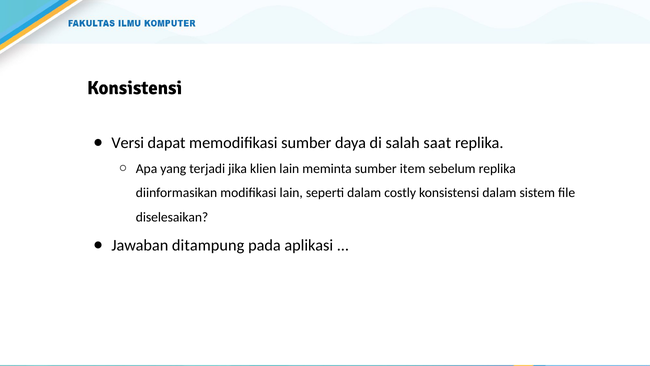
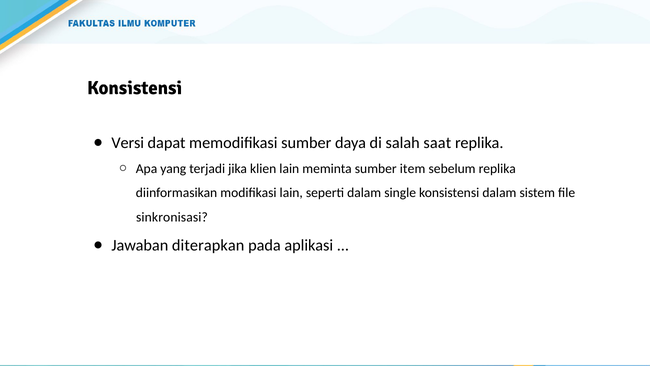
costly: costly -> single
diselesaikan: diselesaikan -> sinkronisasi
ditampung: ditampung -> diterapkan
